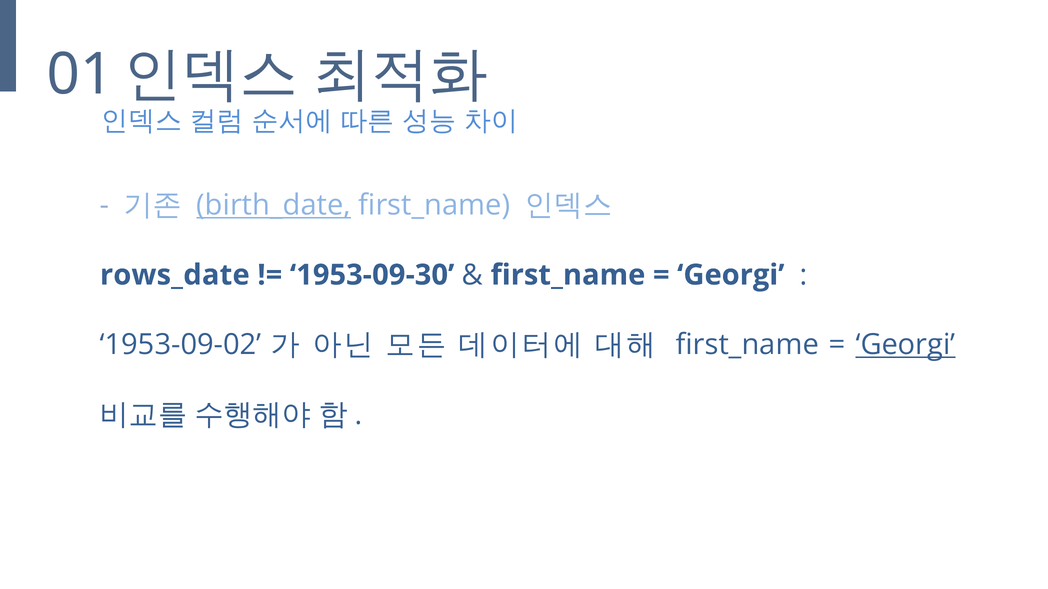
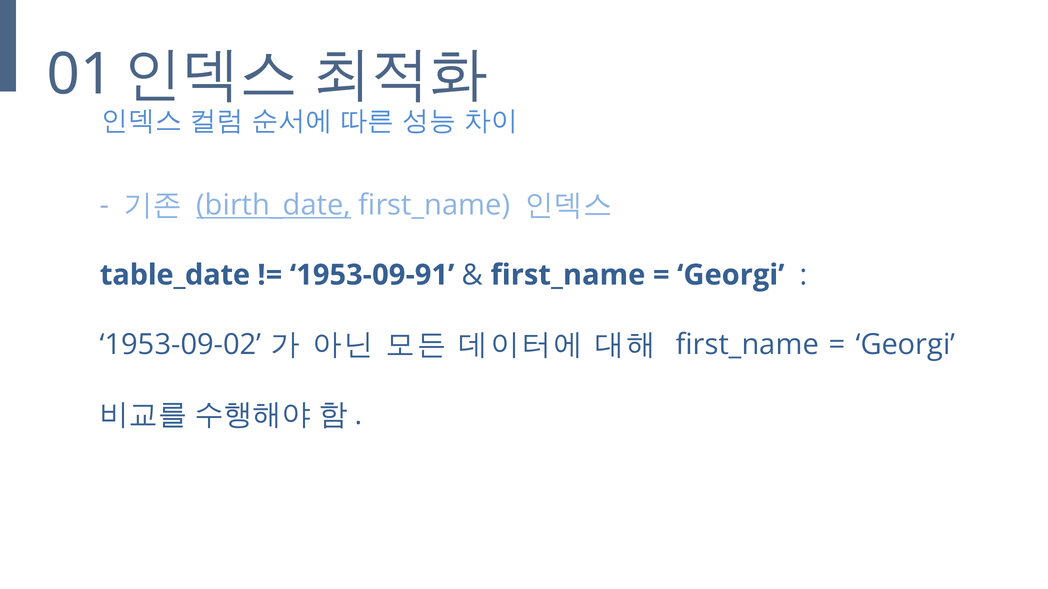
rows_date: rows_date -> table_date
1953-09-30: 1953-09-30 -> 1953-09-91
Georgi at (905, 345) underline: present -> none
